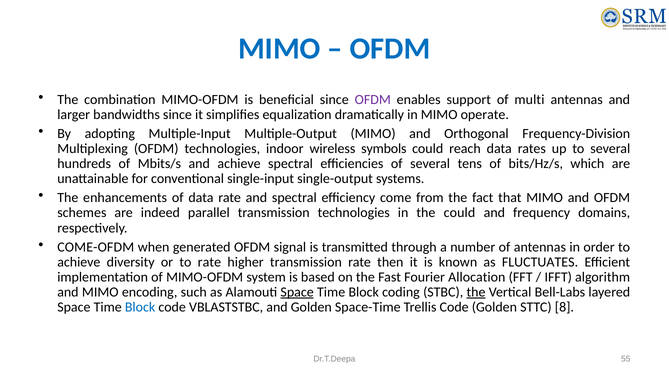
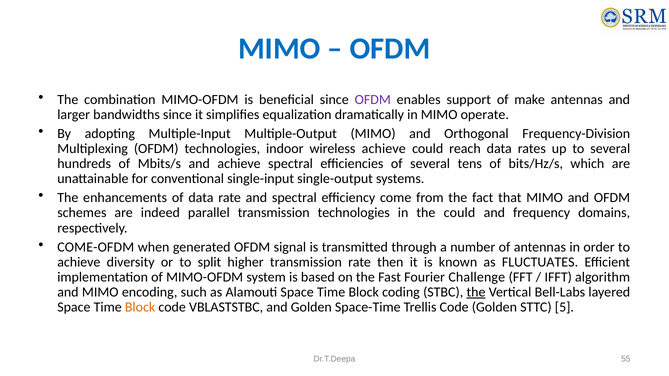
multi: multi -> make
wireless symbols: symbols -> achieve
to rate: rate -> split
Allocation: Allocation -> Challenge
Space at (297, 292) underline: present -> none
Block at (140, 307) colour: blue -> orange
8: 8 -> 5
